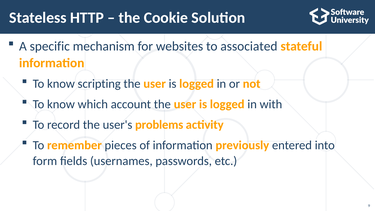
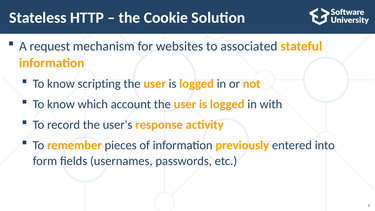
specific: specific -> request
problems: problems -> response
